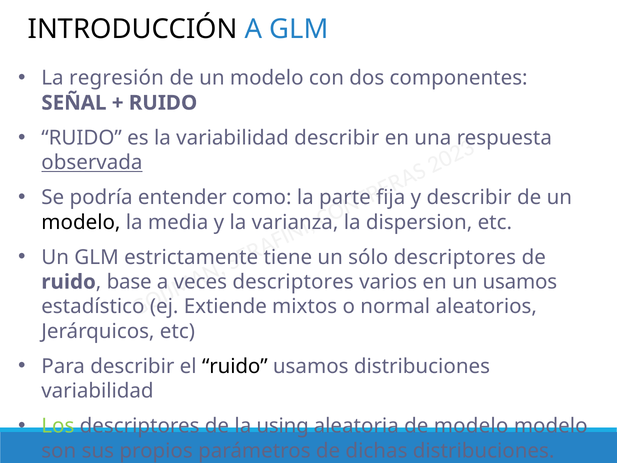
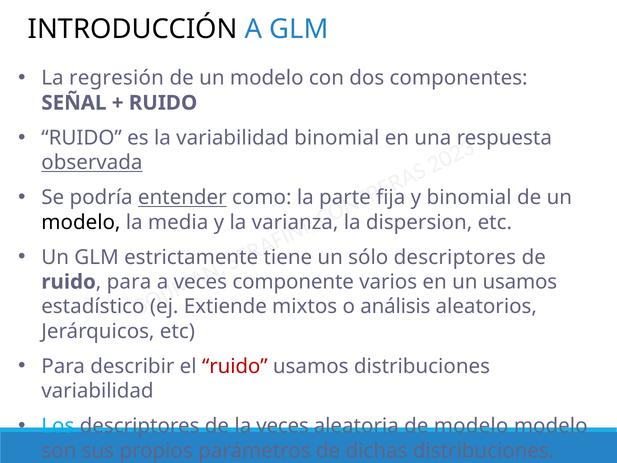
variabilidad describir: describir -> binomial
entender underline: none -> present
y describir: describir -> binomial
base at (129, 282): base -> para
descriptores at (293, 282): descriptores -> componente
o normal: normal -> análisis
ruido at (235, 366) colour: black -> red
Los colour: light green -> light blue
la using: using -> veces
